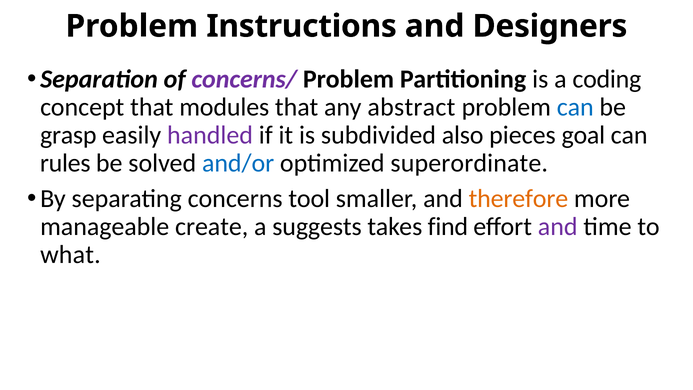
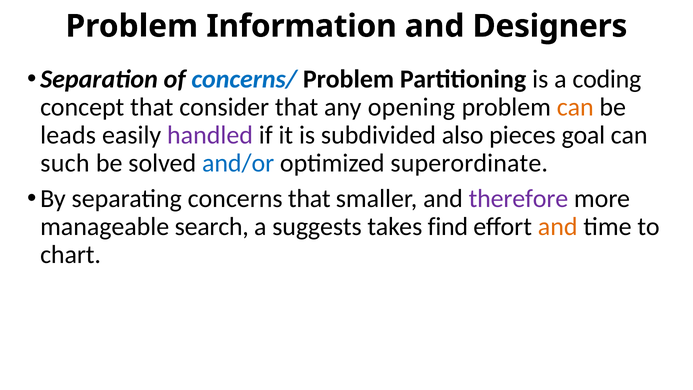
Instructions: Instructions -> Information
concerns/ colour: purple -> blue
modules: modules -> consider
abstract: abstract -> opening
can at (575, 107) colour: blue -> orange
grasp: grasp -> leads
rules: rules -> such
concerns tool: tool -> that
therefore colour: orange -> purple
create: create -> search
and at (558, 227) colour: purple -> orange
what: what -> chart
